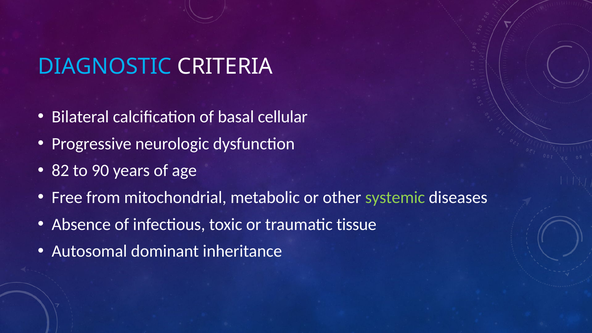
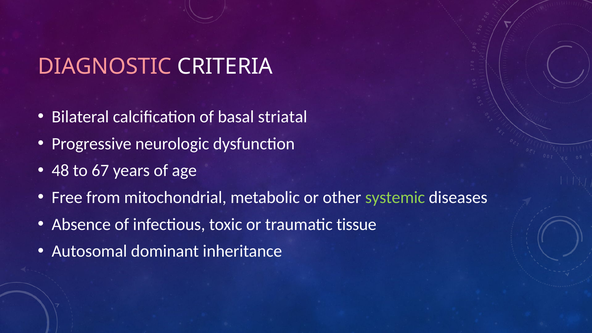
DIAGNOSTIC colour: light blue -> pink
cellular: cellular -> striatal
82: 82 -> 48
90: 90 -> 67
